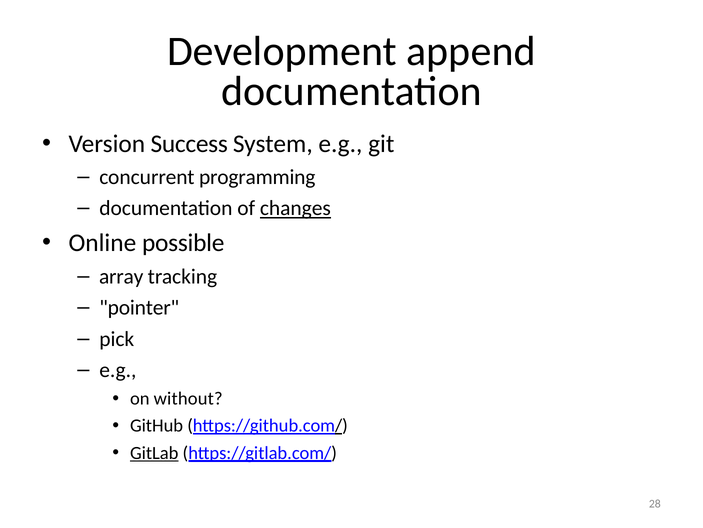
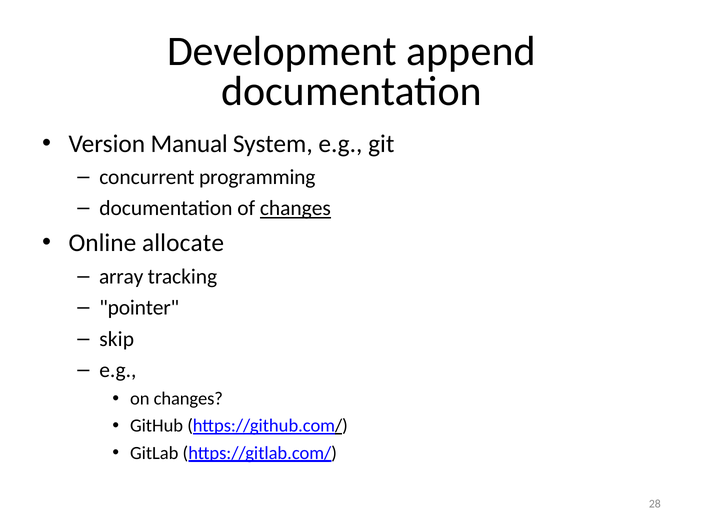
Success: Success -> Manual
possible: possible -> allocate
pick: pick -> skip
on without: without -> changes
GitLab underline: present -> none
